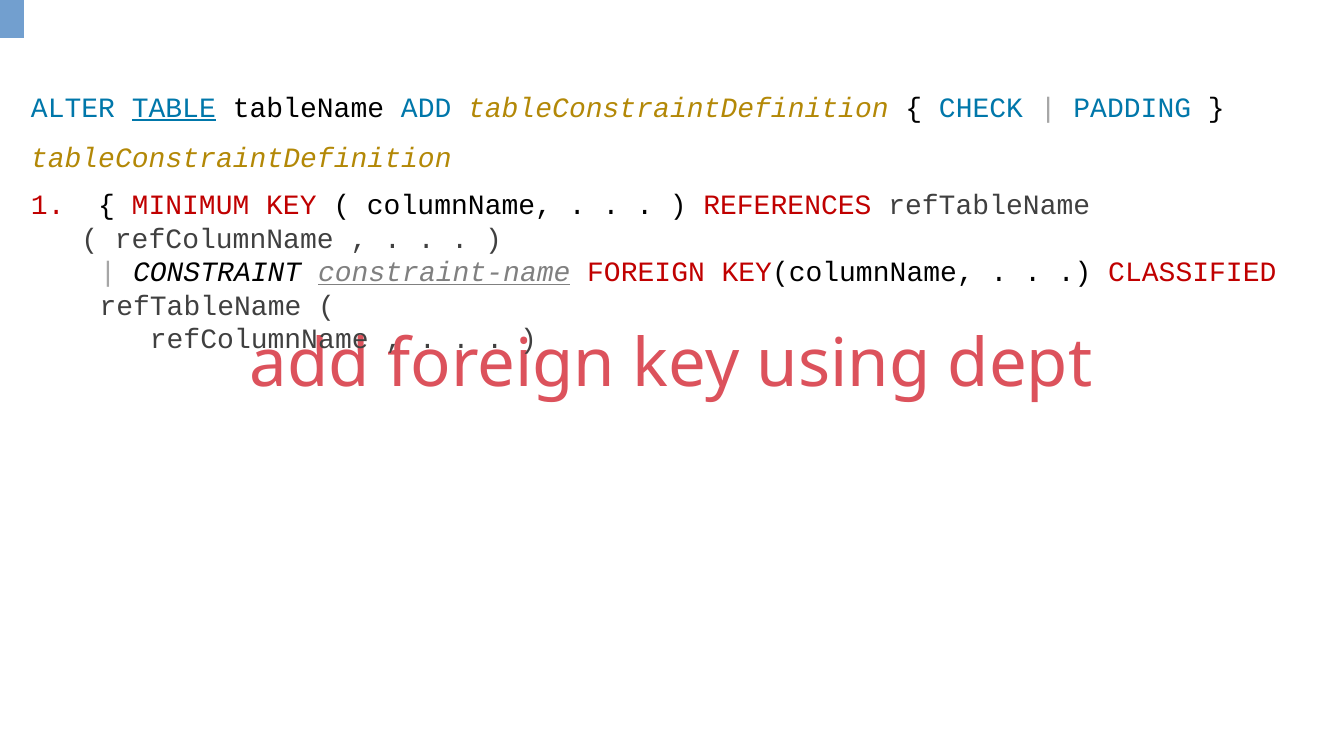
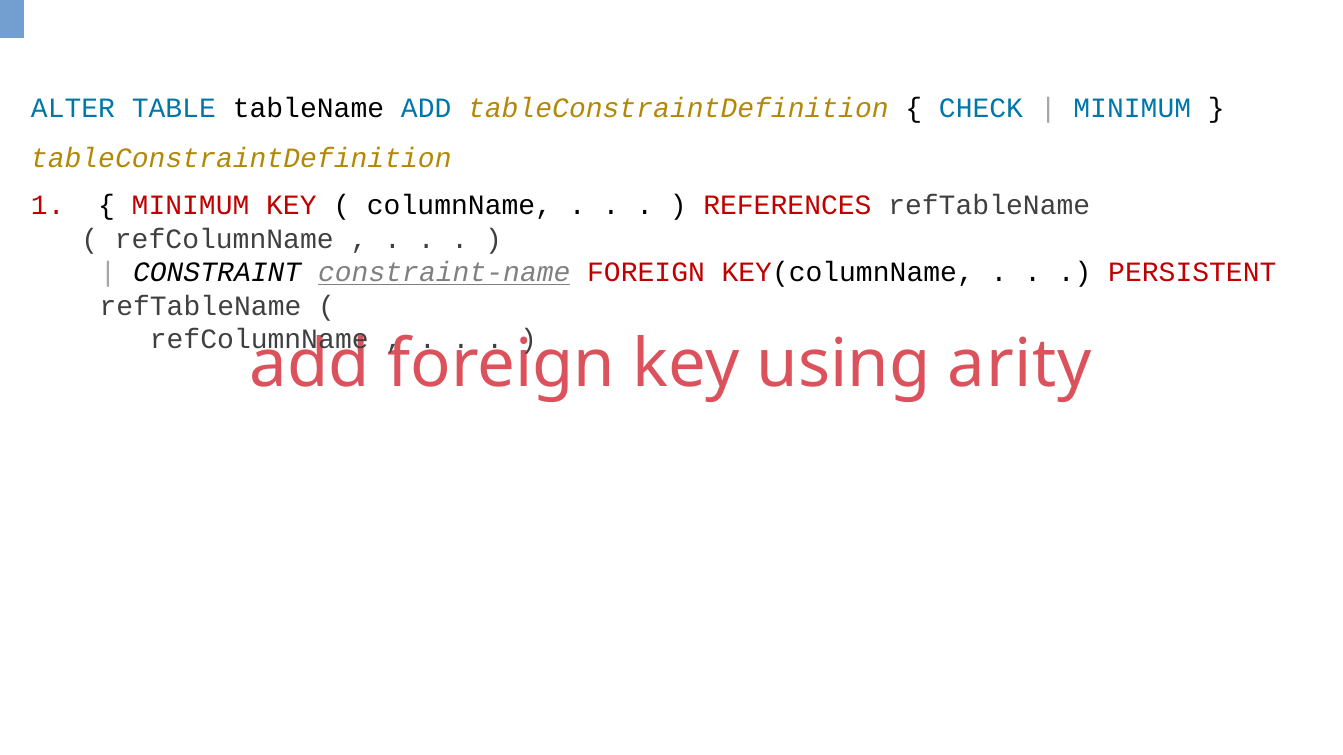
TABLE underline: present -> none
PADDING at (1132, 108): PADDING -> MINIMUM
CLASSIFIED: CLASSIFIED -> PERSISTENT
dept: dept -> arity
